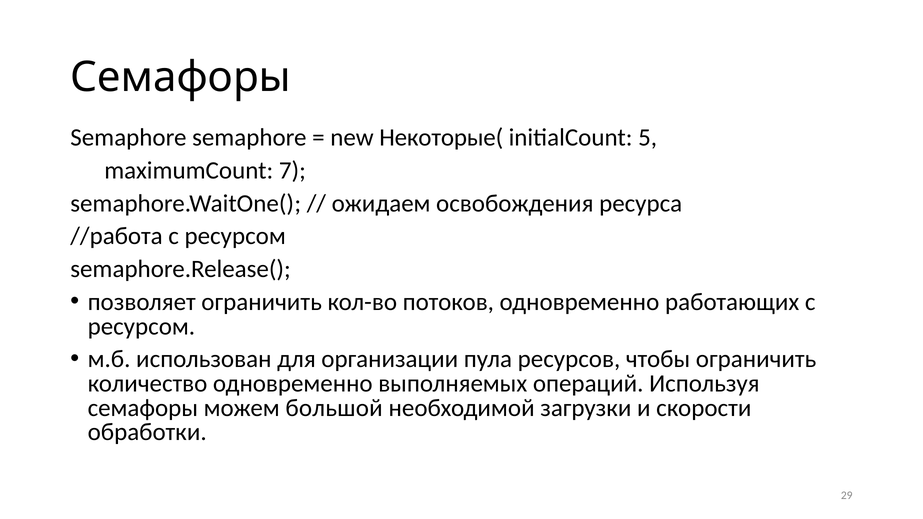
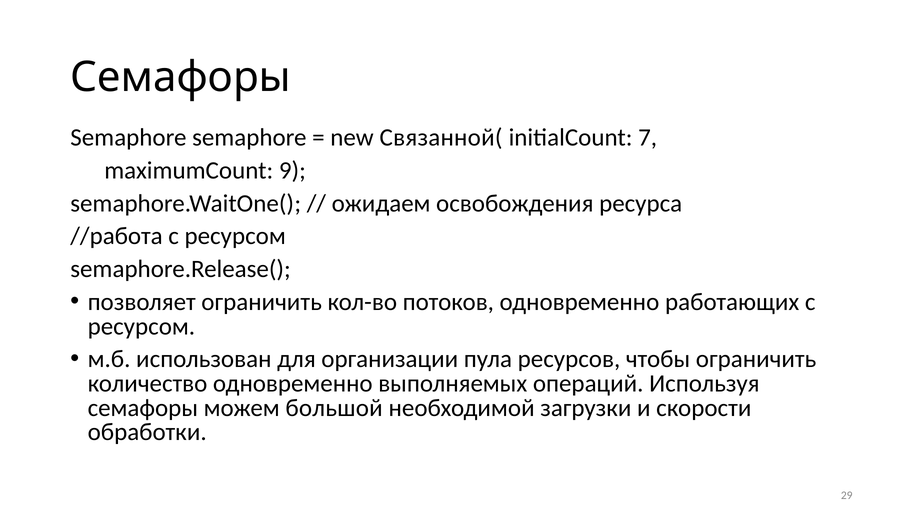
Некоторые(: Некоторые( -> Связанной(
5: 5 -> 7
7: 7 -> 9
